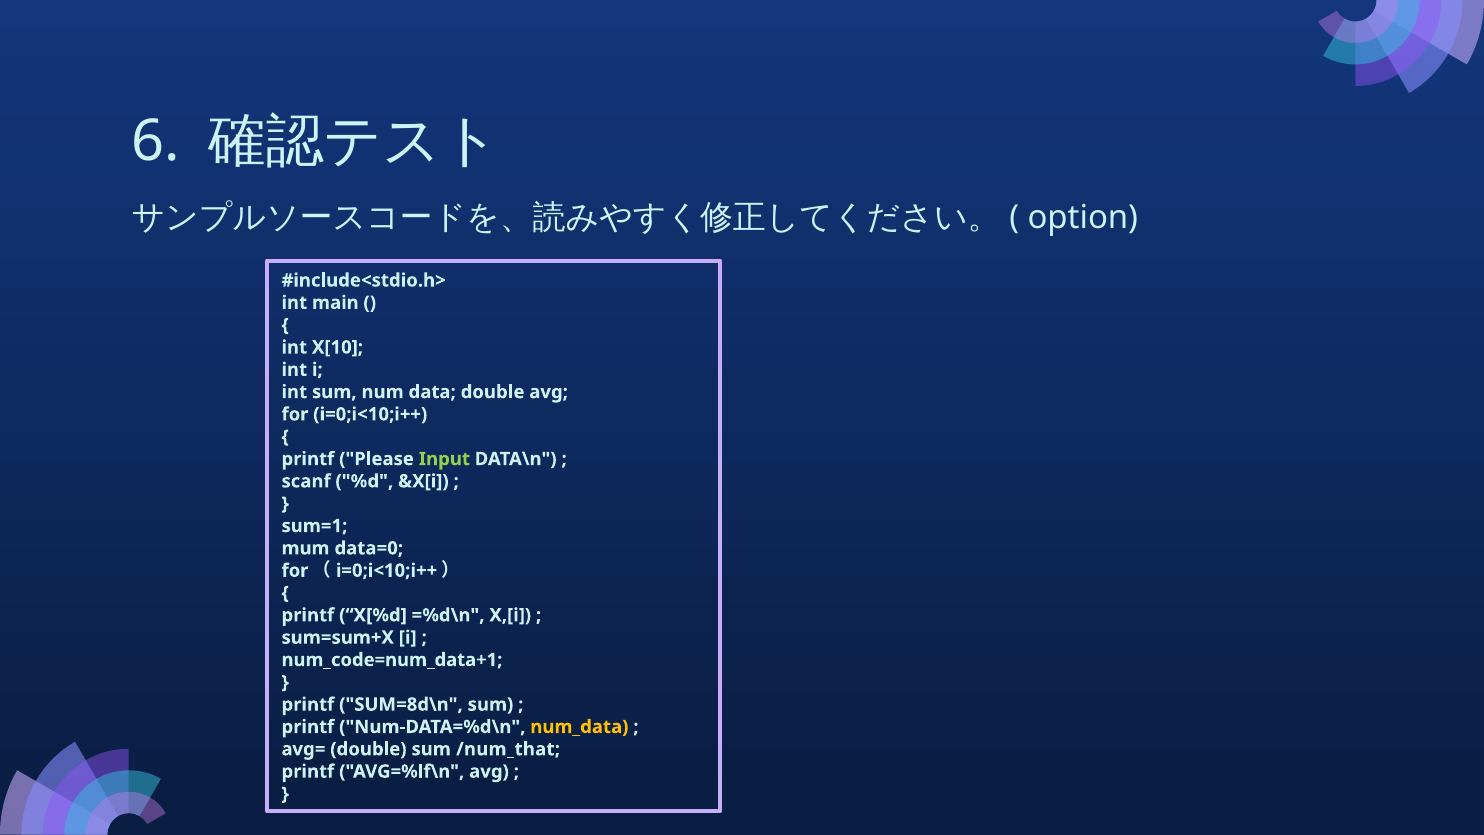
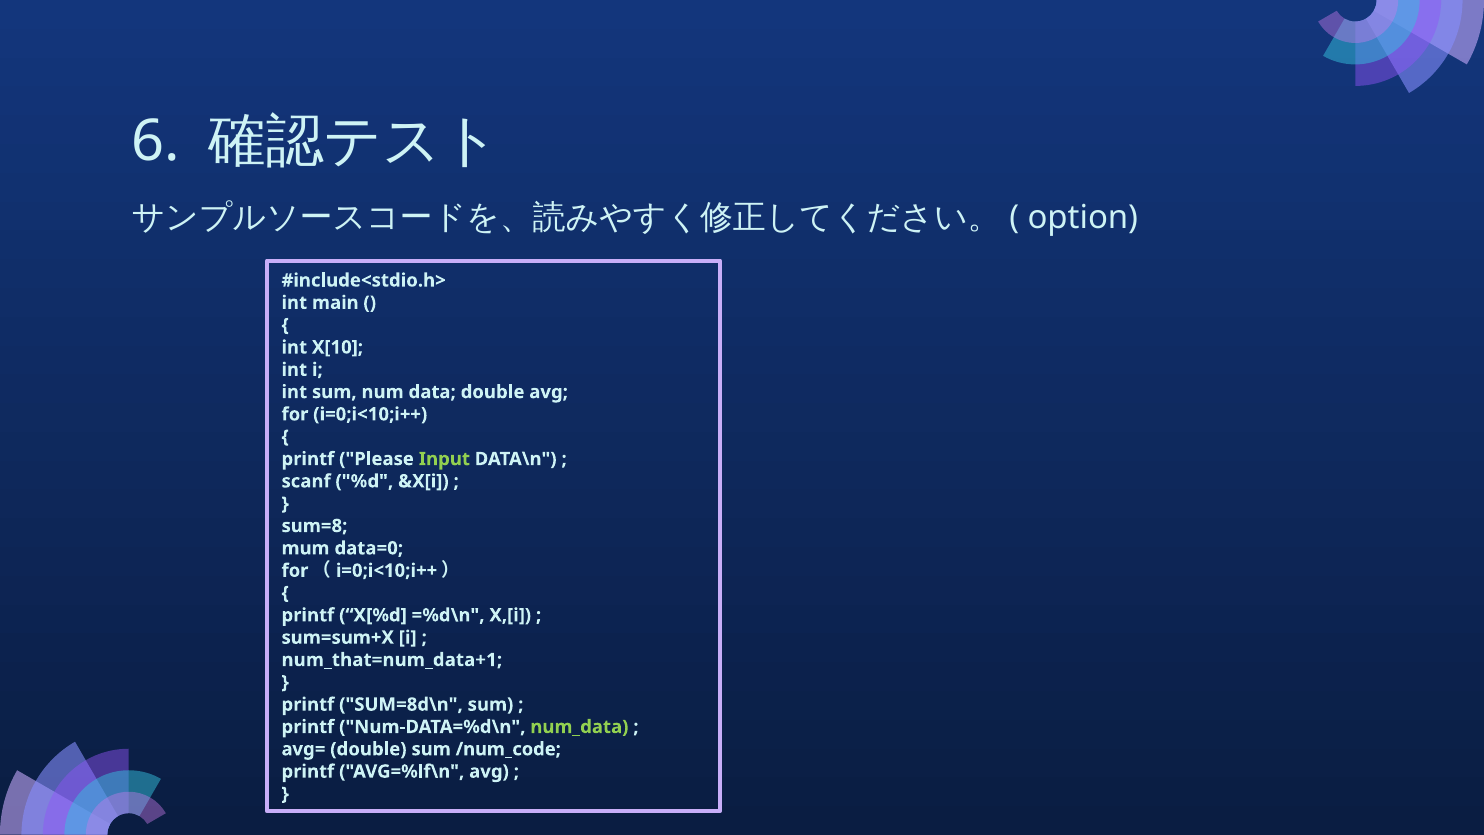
sum=1: sum=1 -> sum=8
num_code=num_data+1: num_code=num_data+1 -> num_that=num_data+1
num_data colour: yellow -> light green
/num_that: /num_that -> /num_code
